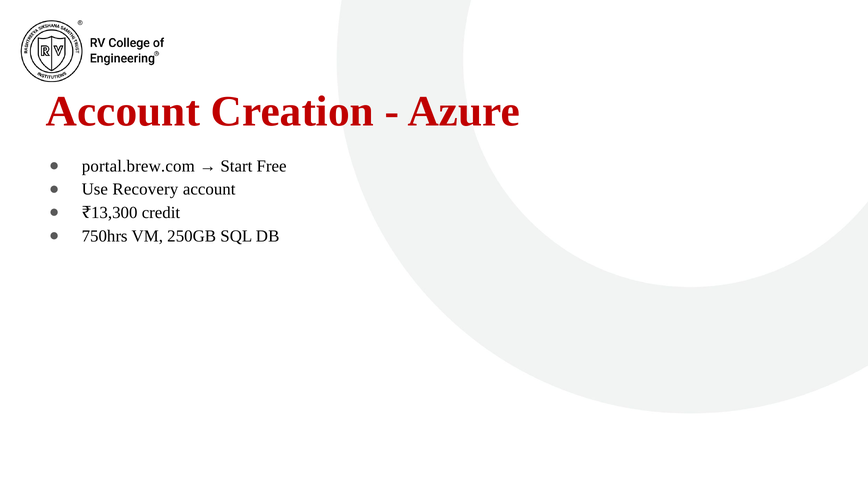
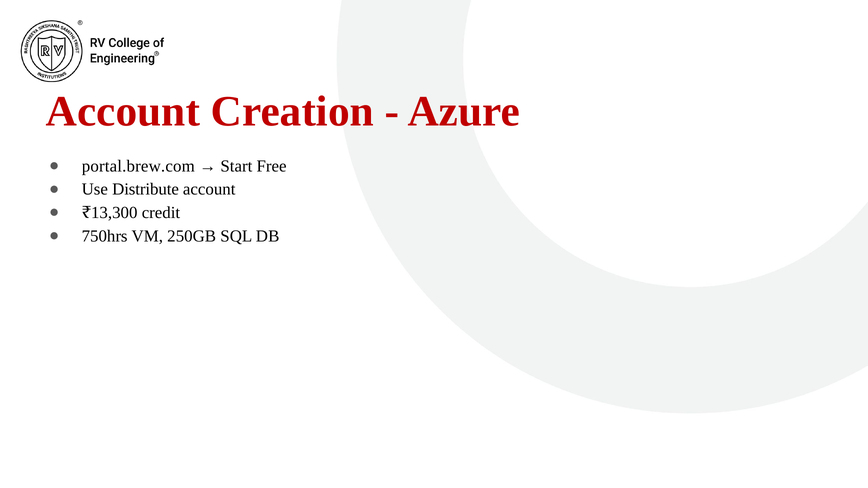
Recovery: Recovery -> Distribute
